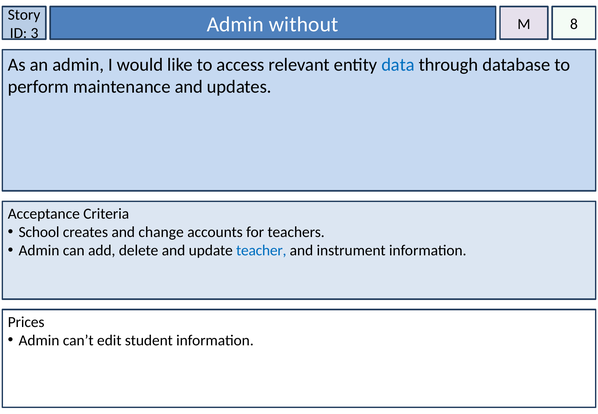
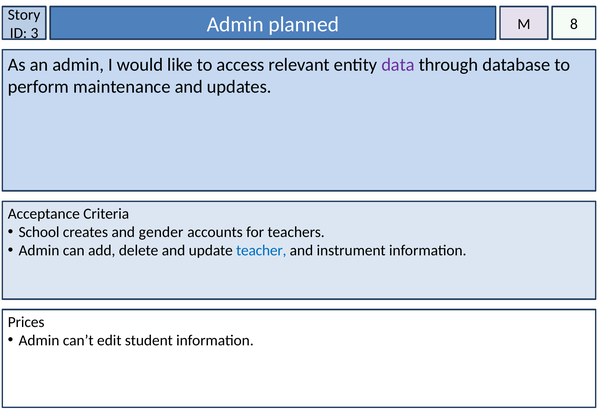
without: without -> planned
data colour: blue -> purple
change: change -> gender
